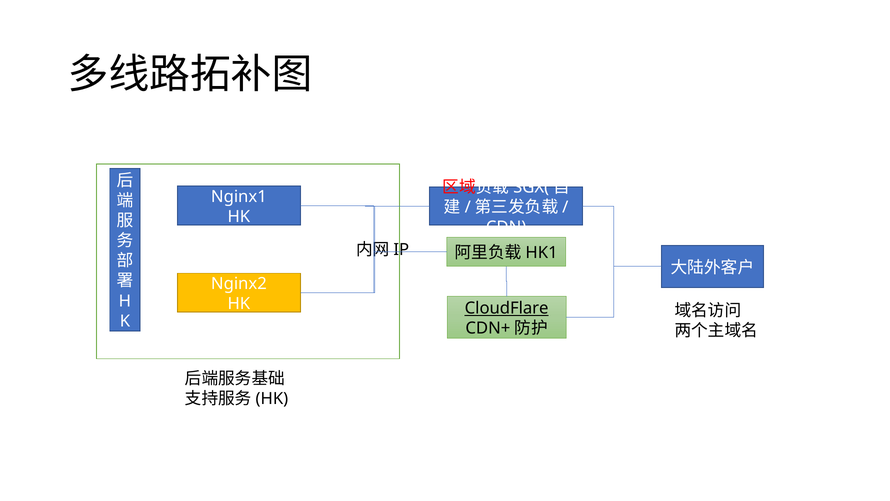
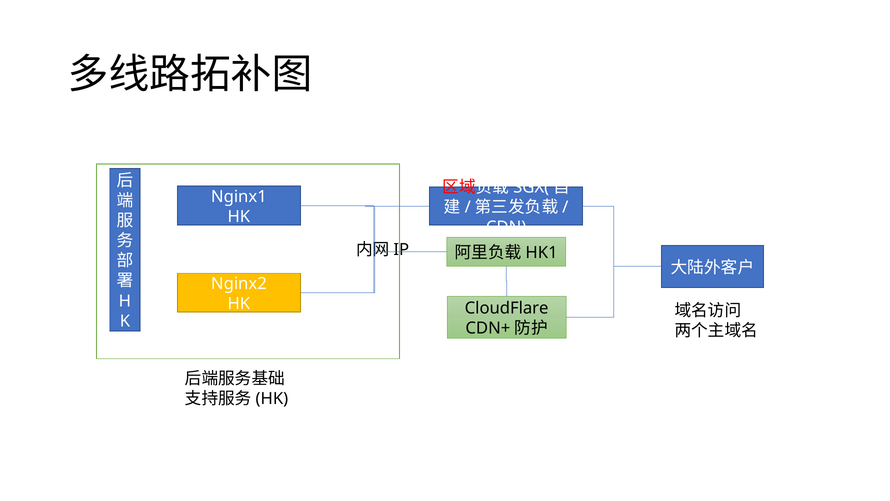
CloudFlare underline: present -> none
